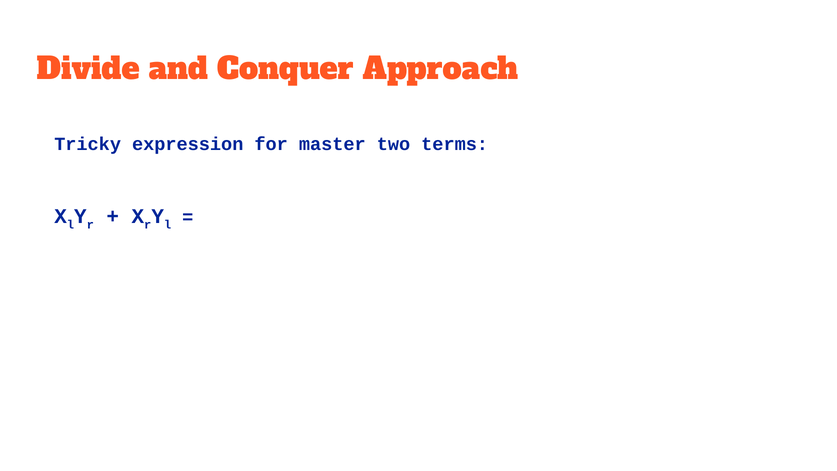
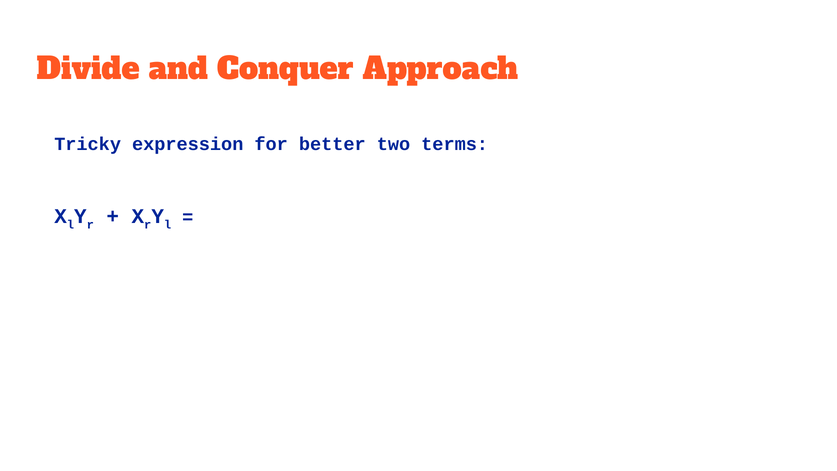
master: master -> better
